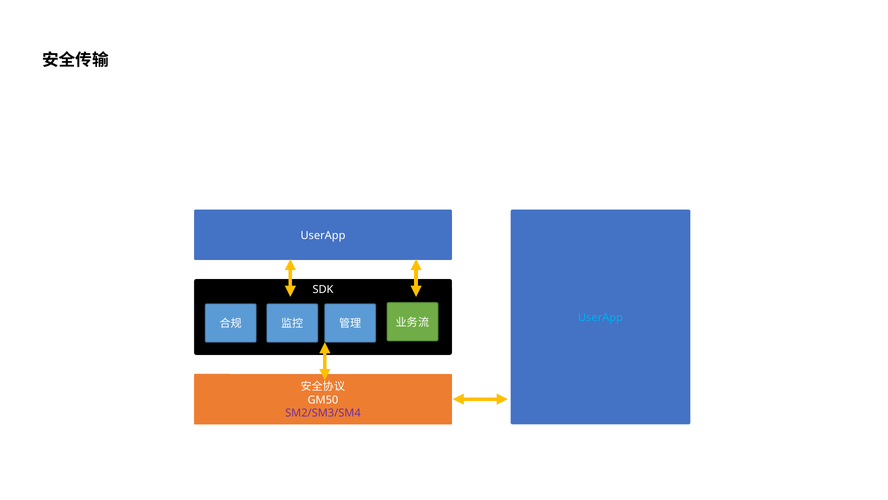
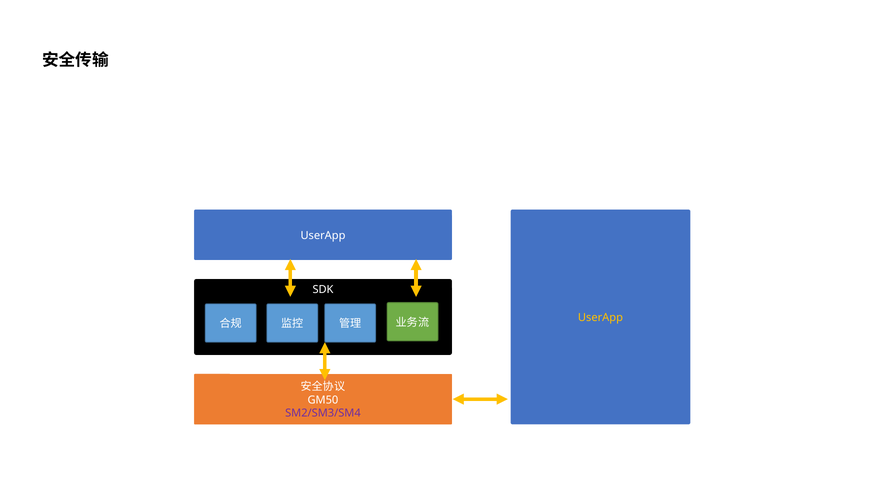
UserApp at (600, 317) colour: light blue -> yellow
